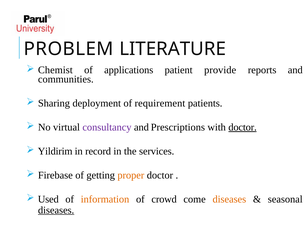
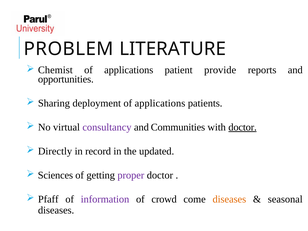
communities: communities -> opportunities
requirement at (160, 103): requirement -> applications
Prescriptions: Prescriptions -> Communities
Yildirim: Yildirim -> Directly
services: services -> updated
Firebase: Firebase -> Sciences
proper colour: orange -> purple
Used: Used -> Pfaff
information colour: orange -> purple
diseases at (56, 210) underline: present -> none
